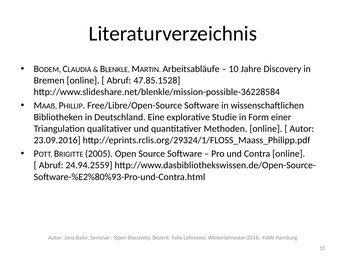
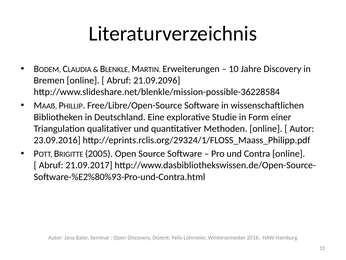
Arbeitsabläufe: Arbeitsabläufe -> Erweiterungen
47.85.1528: 47.85.1528 -> 21.09.2096
24.94.2559: 24.94.2559 -> 21.09.2017
